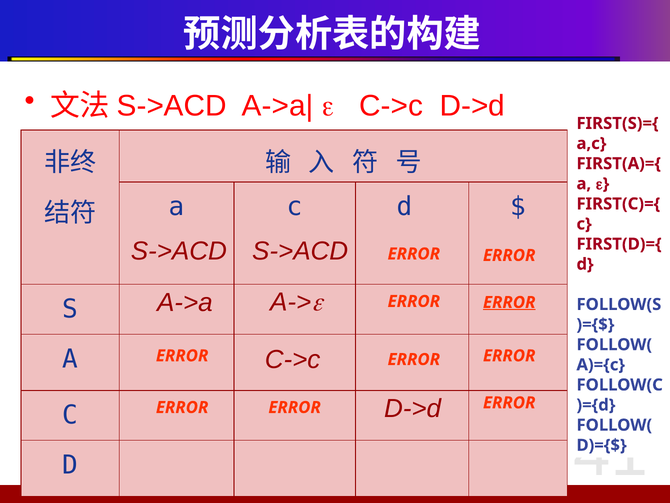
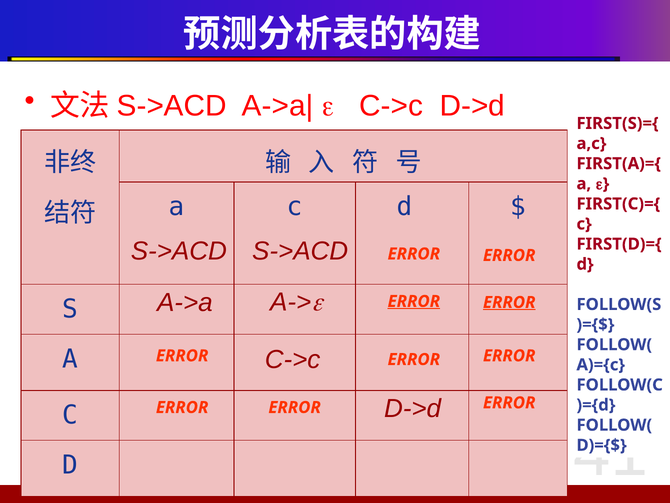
ERROR at (414, 301) underline: none -> present
